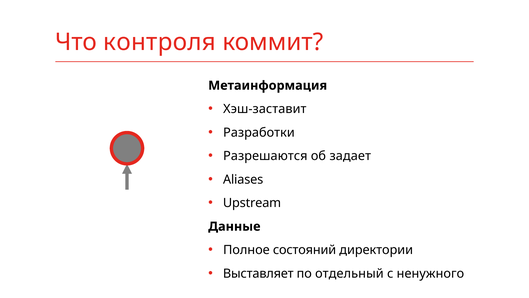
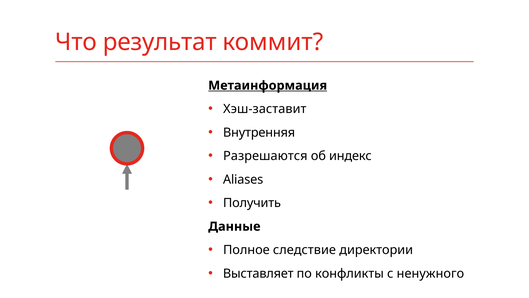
контроля: контроля -> результат
Метаинформация underline: none -> present
Разработки: Разработки -> Внутренняя
задает: задает -> индекс
Upstream: Upstream -> Получить
состояний: состояний -> следствие
отдельный: отдельный -> конфликты
